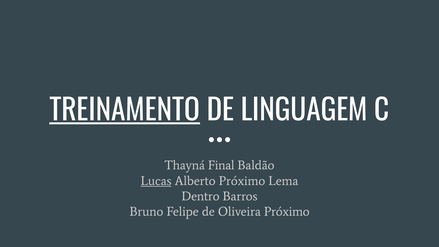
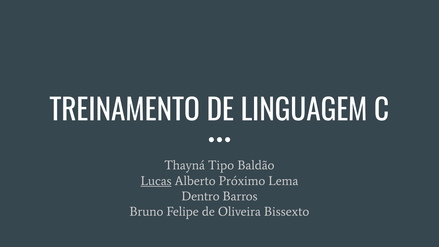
TREINAMENTO underline: present -> none
Final: Final -> Tipo
Oliveira Próximo: Próximo -> Bissexto
